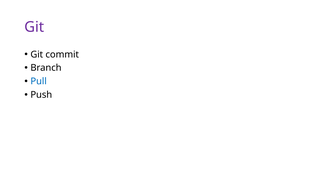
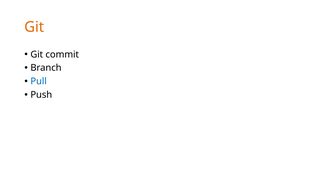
Git at (34, 27) colour: purple -> orange
